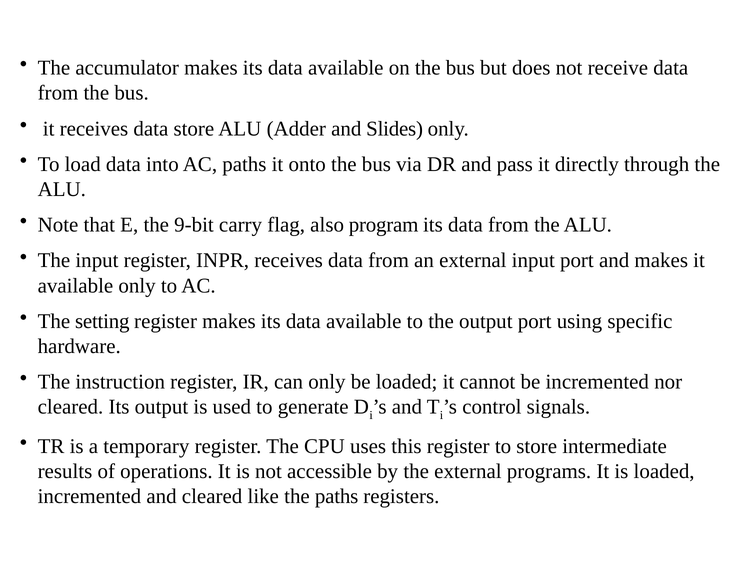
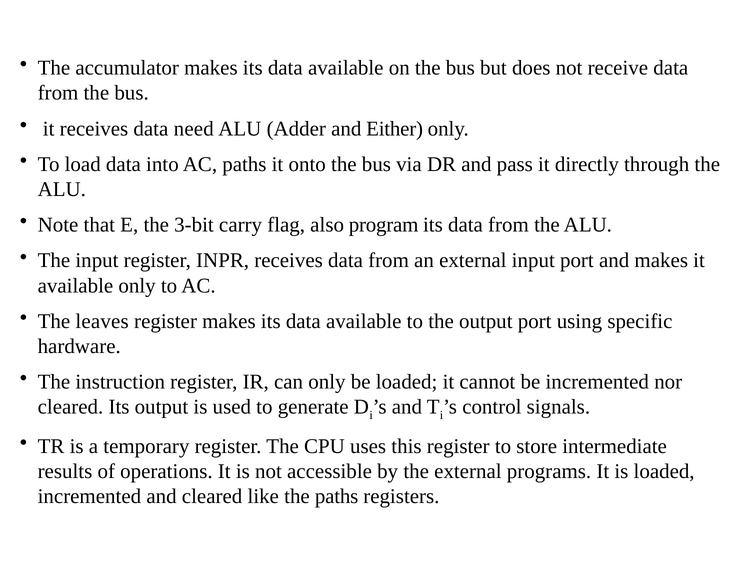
data store: store -> need
Slides: Slides -> Either
9-bit: 9-bit -> 3-bit
setting: setting -> leaves
